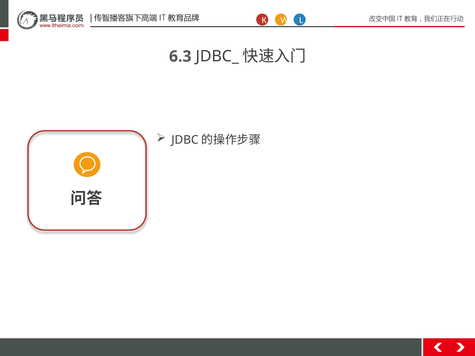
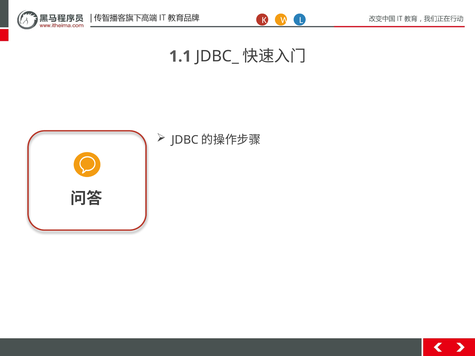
6.3: 6.3 -> 1.1
